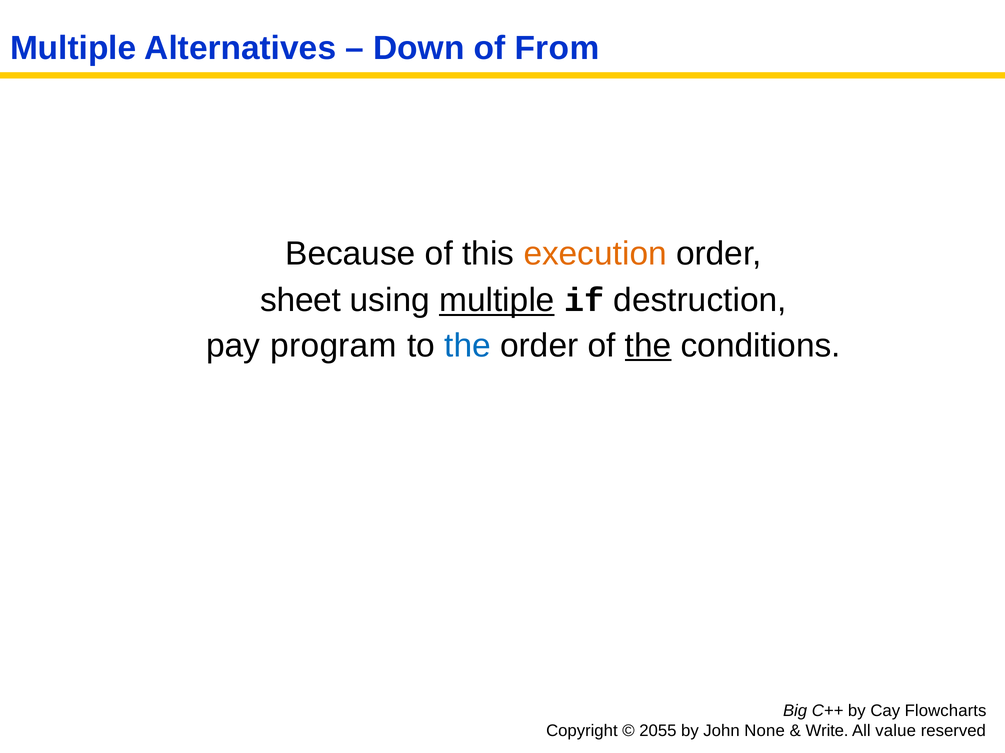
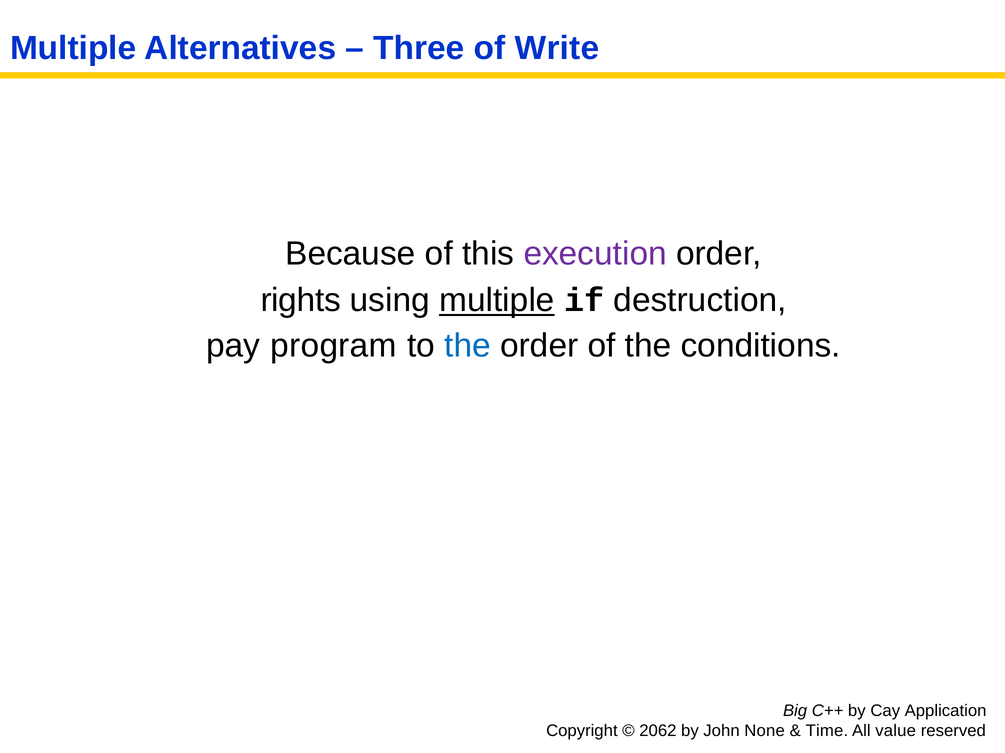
Down: Down -> Three
From: From -> Write
execution colour: orange -> purple
sheet: sheet -> rights
the at (648, 346) underline: present -> none
Flowcharts: Flowcharts -> Application
2055: 2055 -> 2062
Write: Write -> Time
